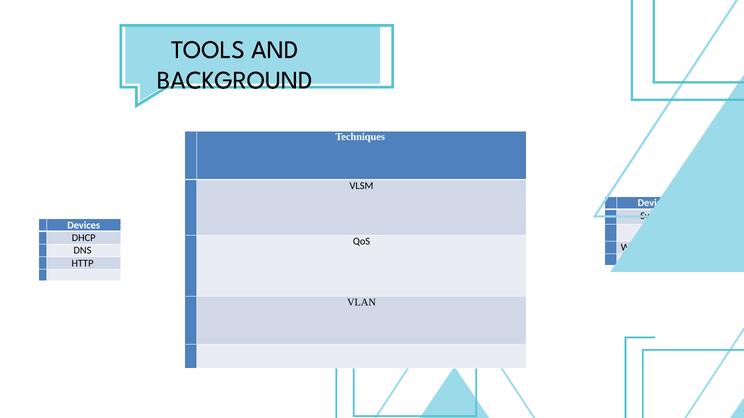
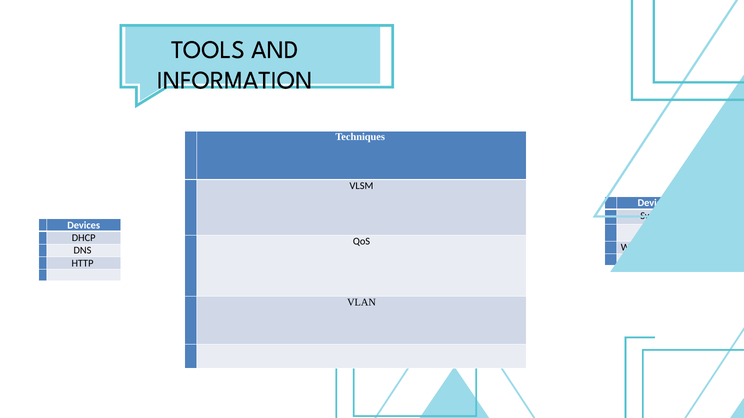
BACKGROUND: BACKGROUND -> INFORMATION
